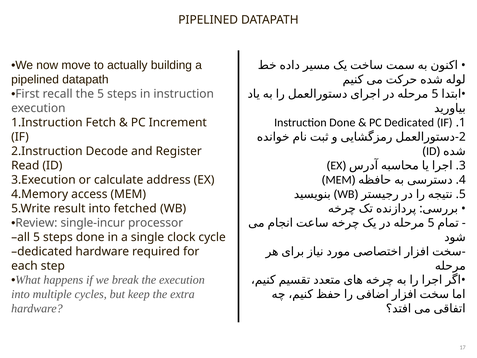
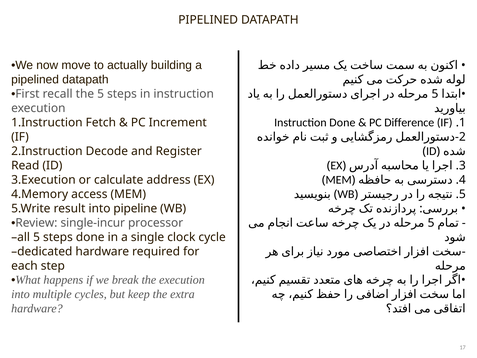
PC Dedicated: Dedicated -> Difference
fetched: fetched -> pipeline
